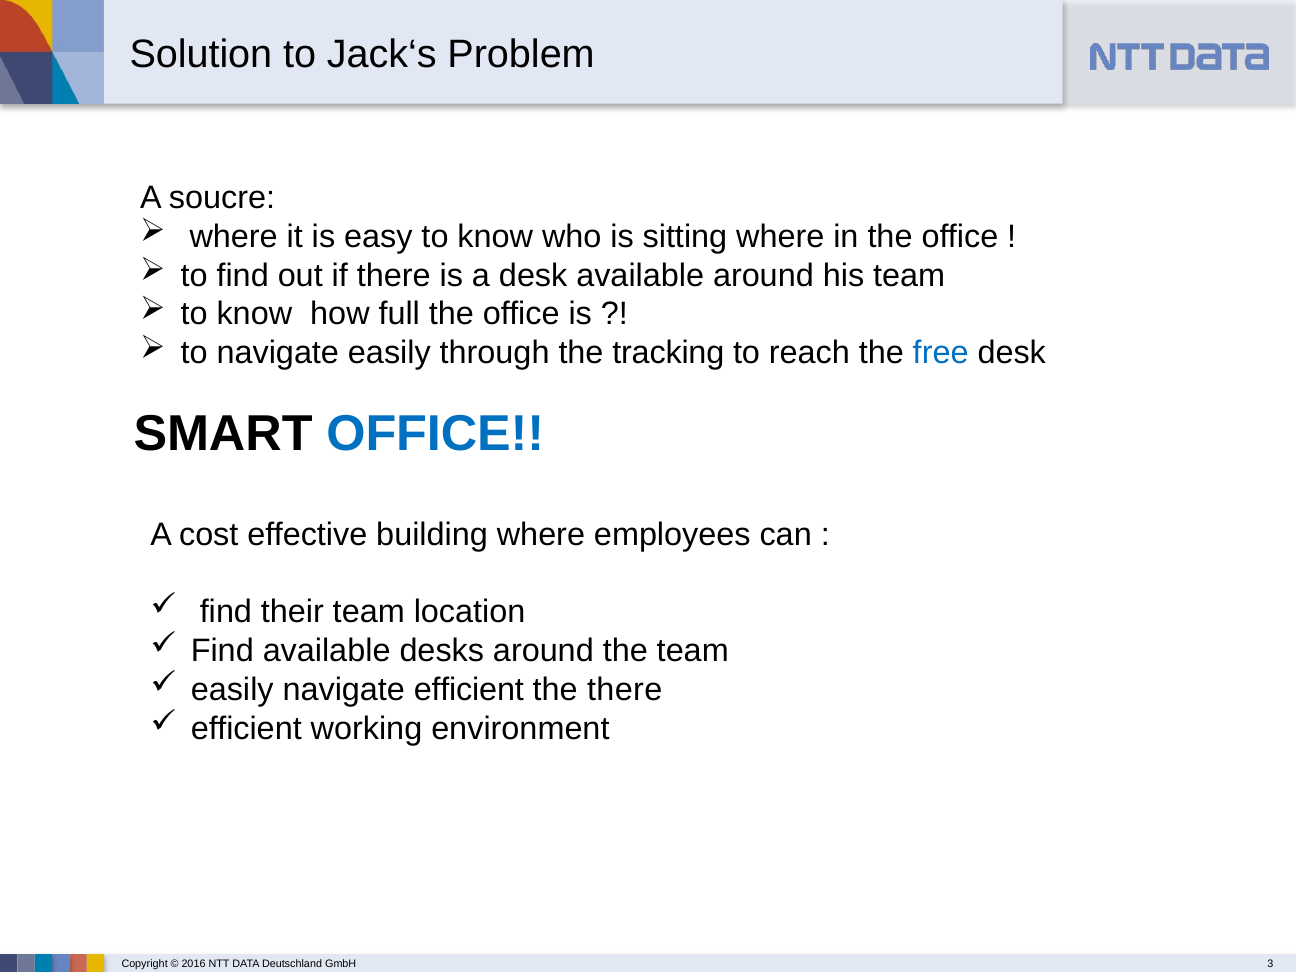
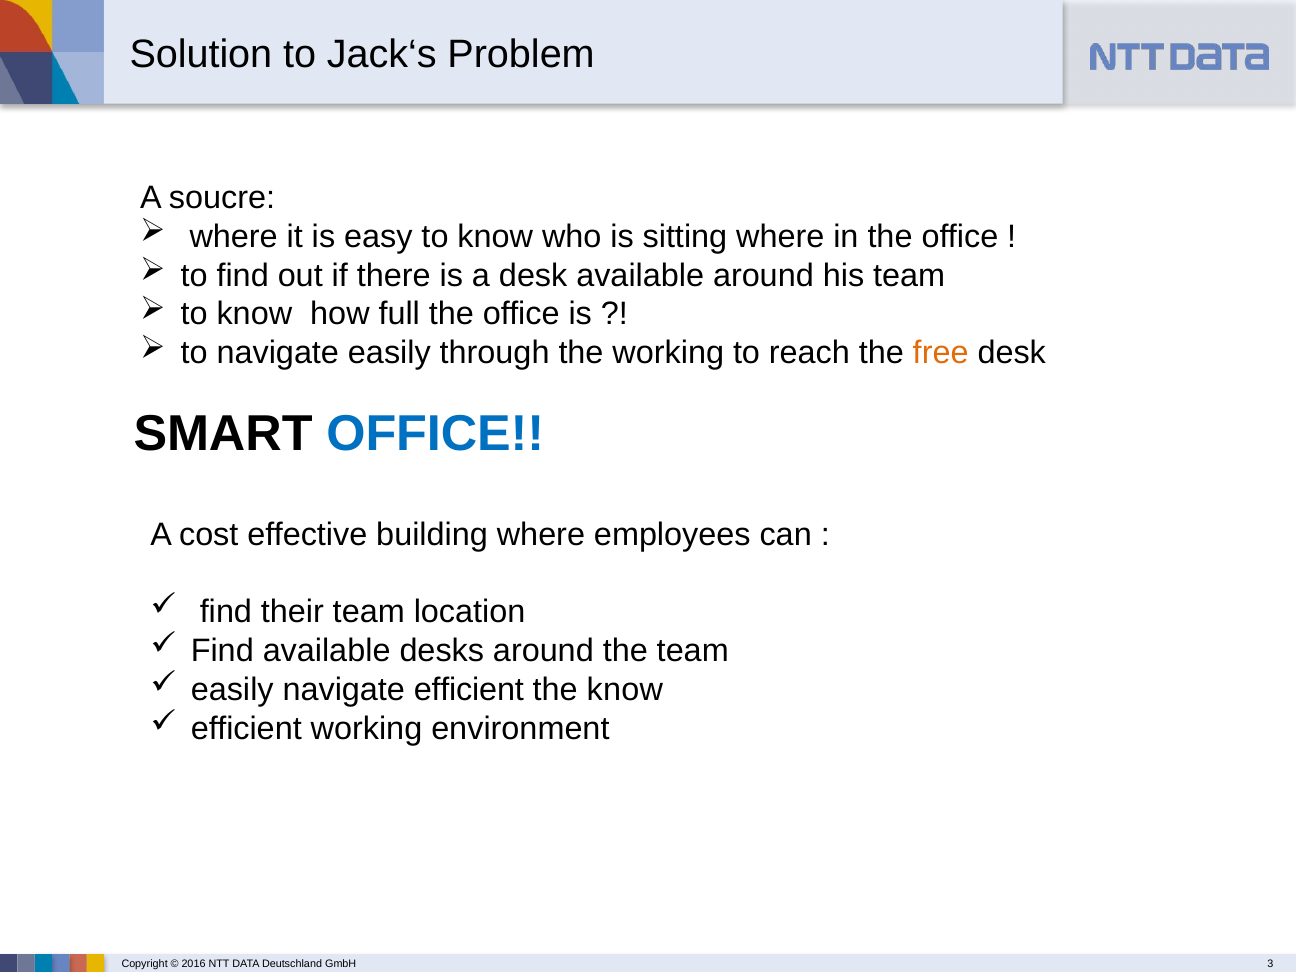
the tracking: tracking -> working
free colour: blue -> orange
the there: there -> know
